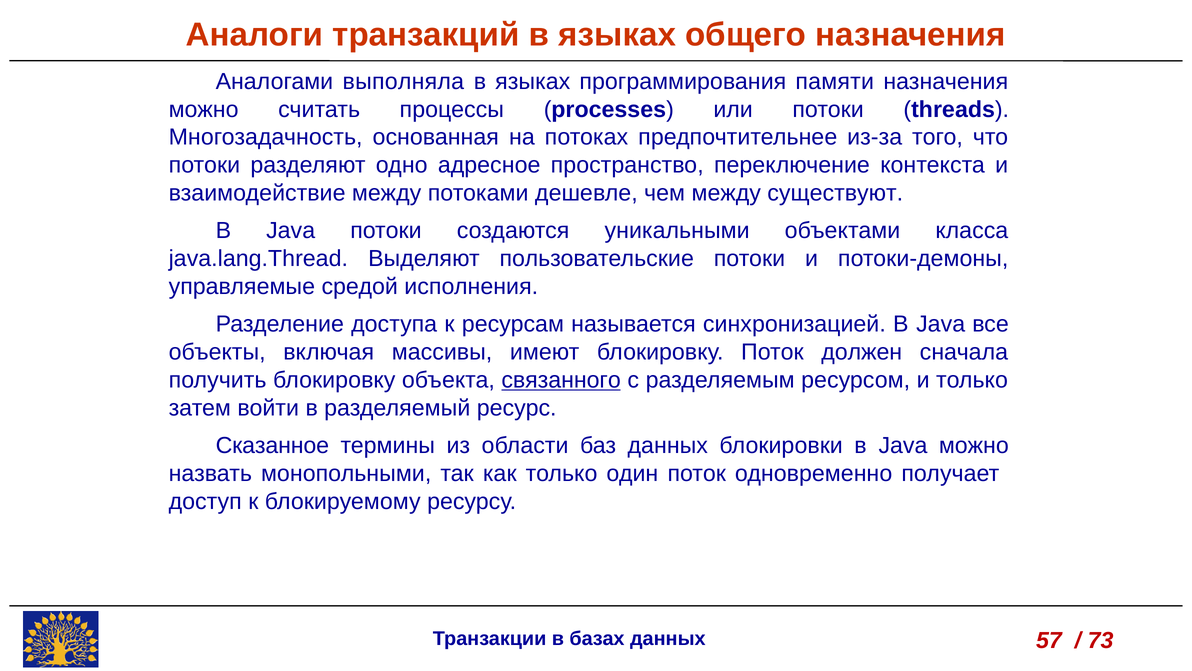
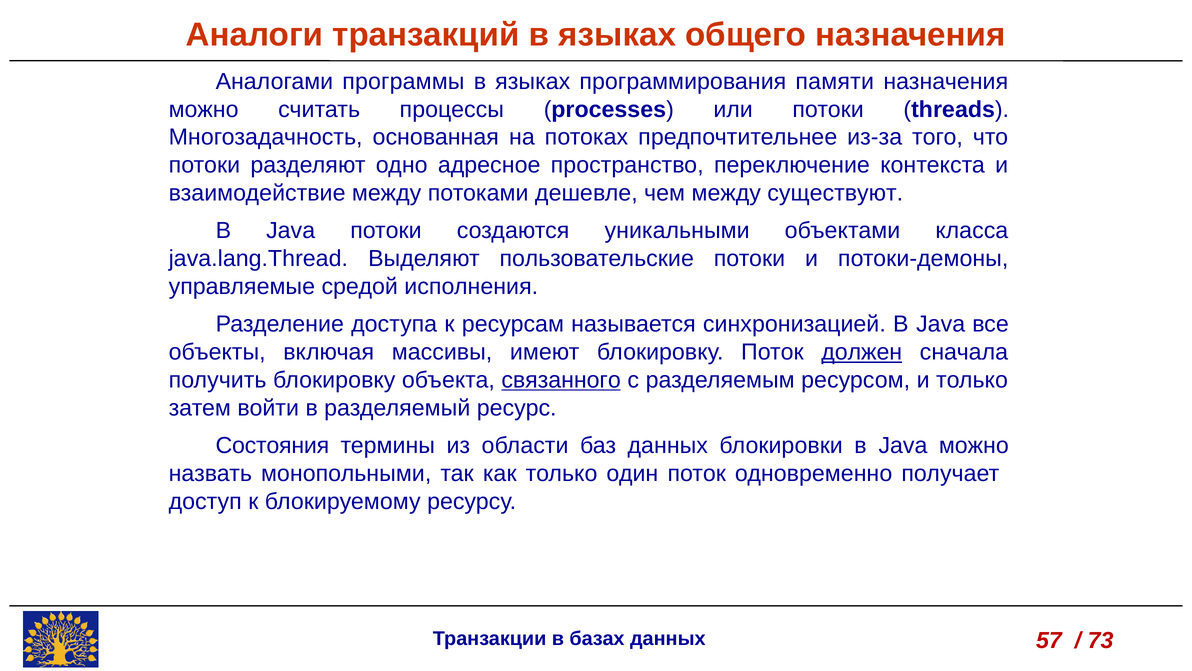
выполняла: выполняла -> программы
должен underline: none -> present
Сказанное: Сказанное -> Состояния
